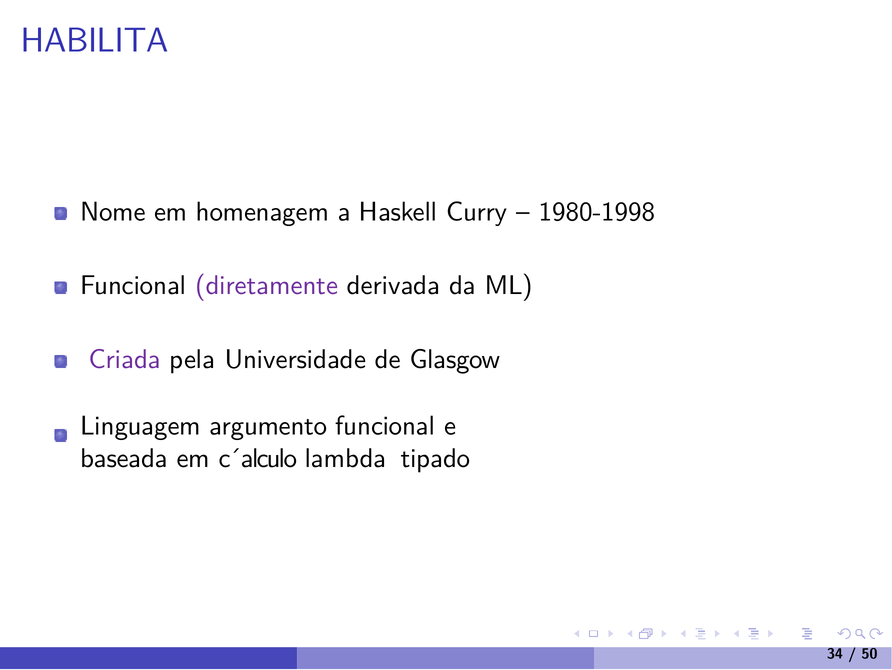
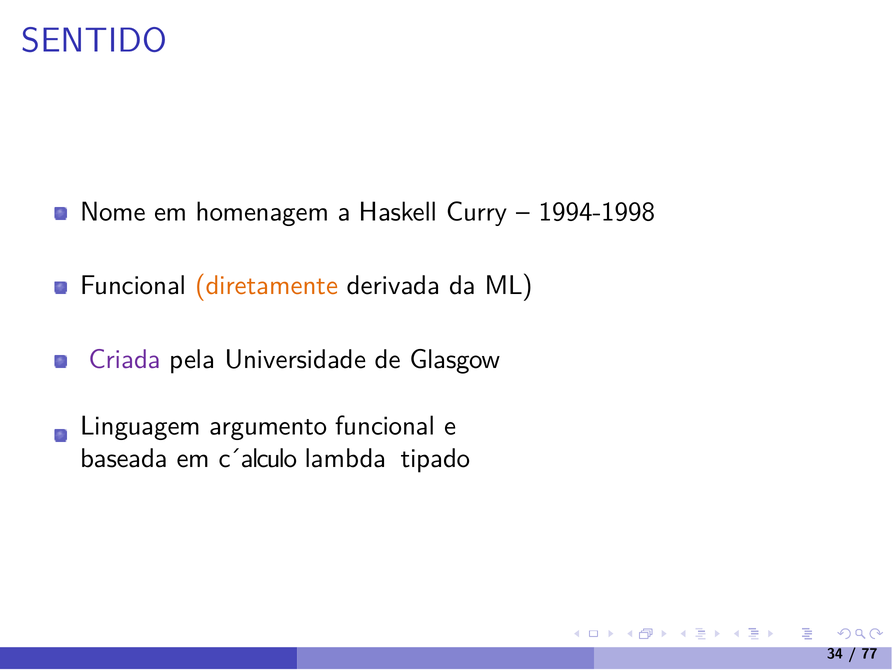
HABILITA: HABILITA -> SENTIDO
1980-1998: 1980-1998 -> 1994-1998
diretamente colour: purple -> orange
50: 50 -> 77
